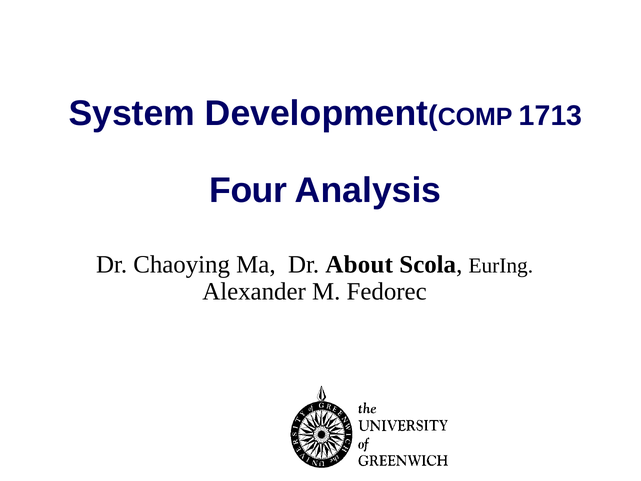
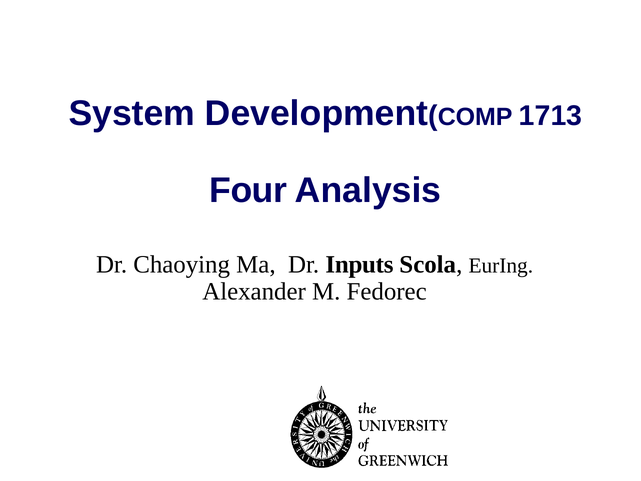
About: About -> Inputs
